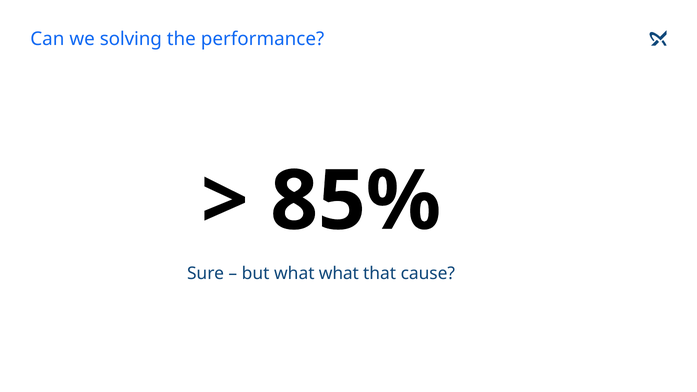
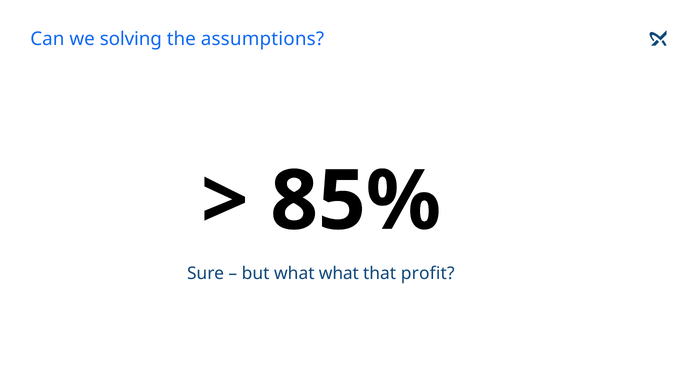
performance: performance -> assumptions
cause: cause -> profit
